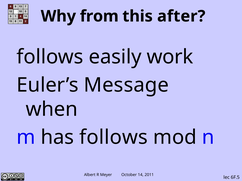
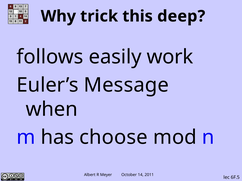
from: from -> trick
after: after -> deep
has follows: follows -> choose
